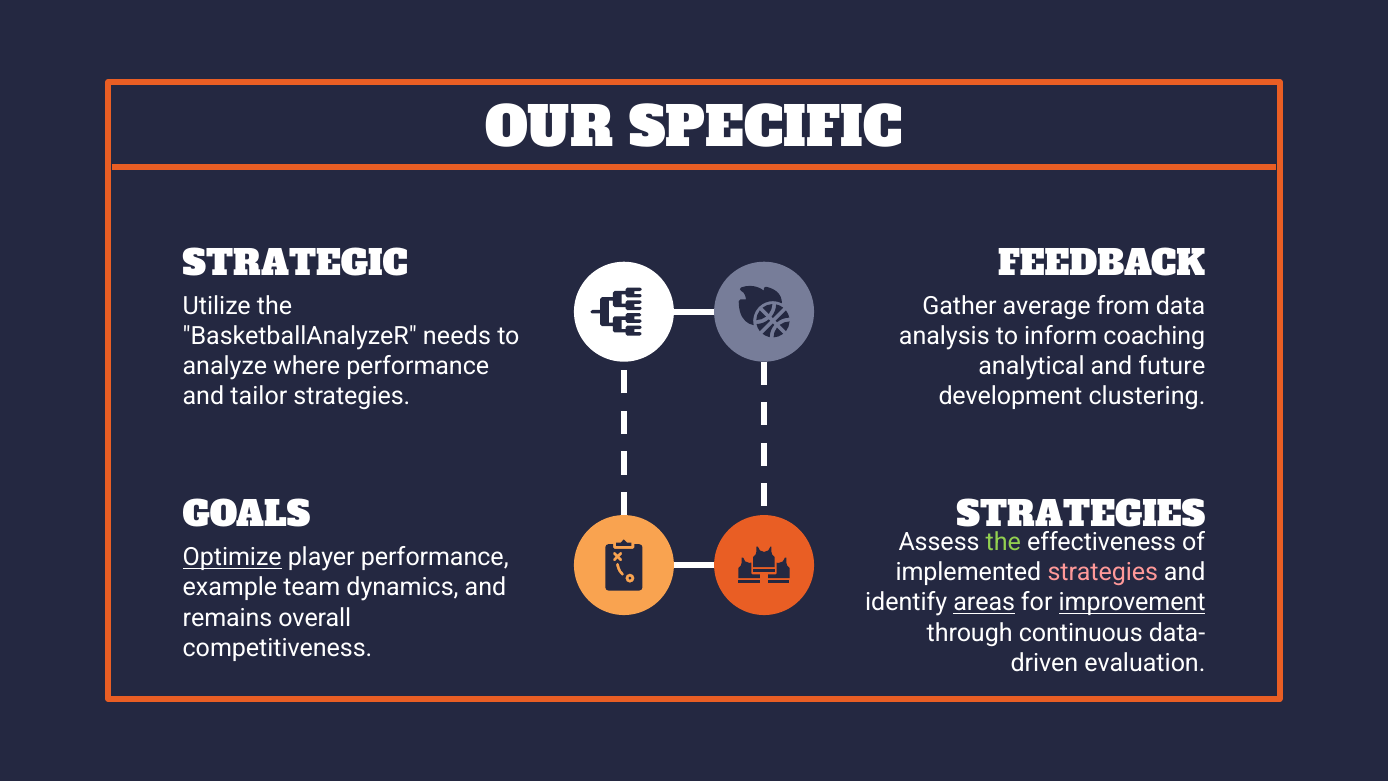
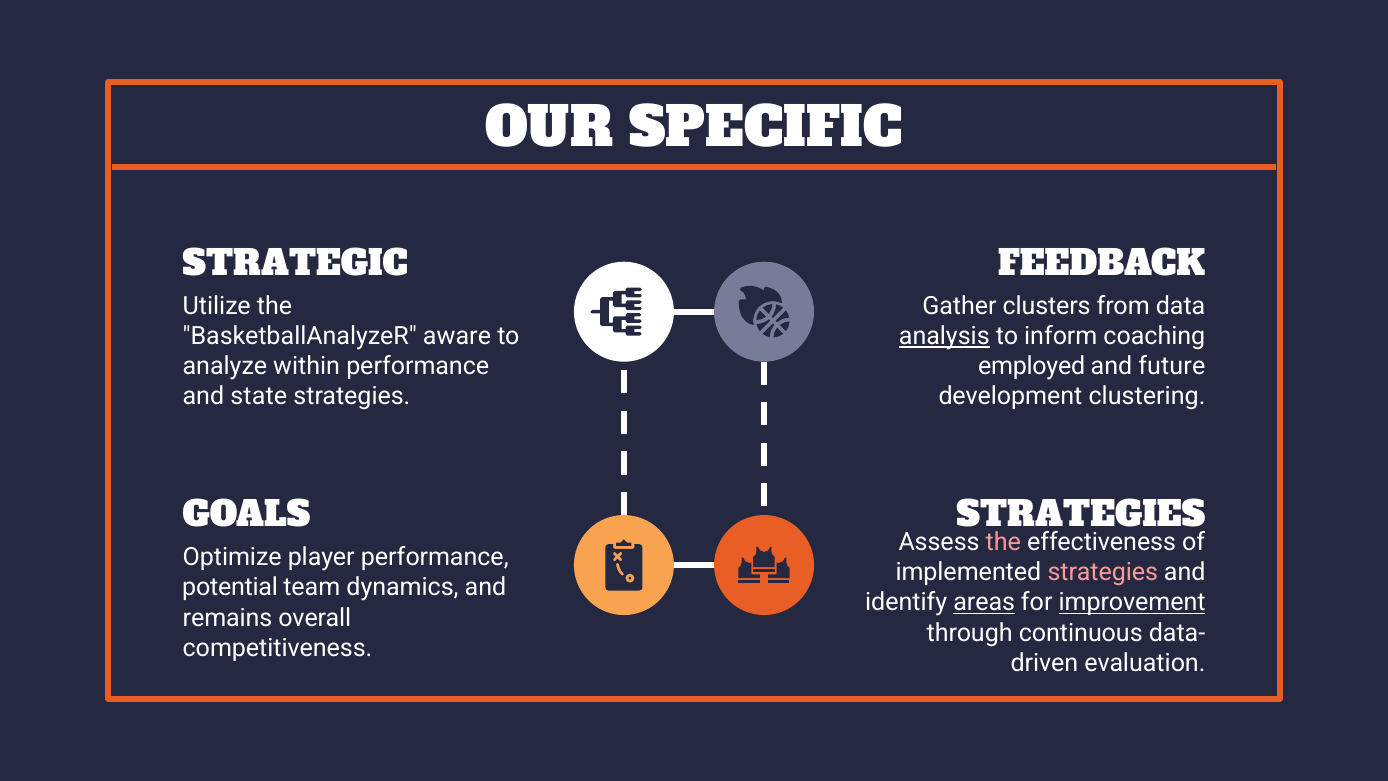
average: average -> clusters
needs: needs -> aware
analysis underline: none -> present
where: where -> within
analytical: analytical -> employed
tailor: tailor -> state
the at (1003, 542) colour: light green -> pink
Optimize underline: present -> none
example: example -> potential
